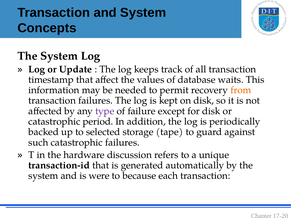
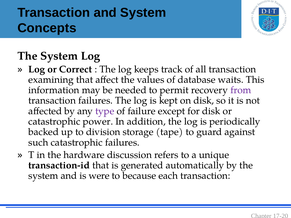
Update: Update -> Correct
timestamp: timestamp -> examining
from colour: orange -> purple
period: period -> power
selected: selected -> division
